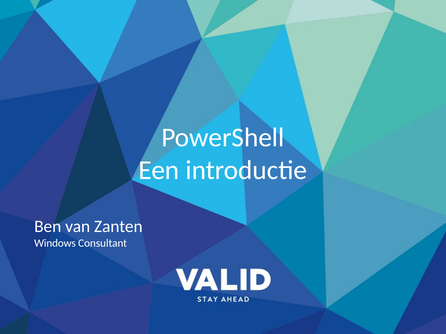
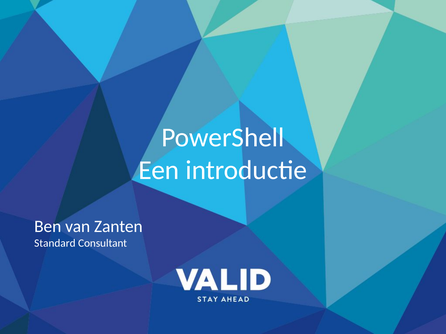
Windows: Windows -> Standard
